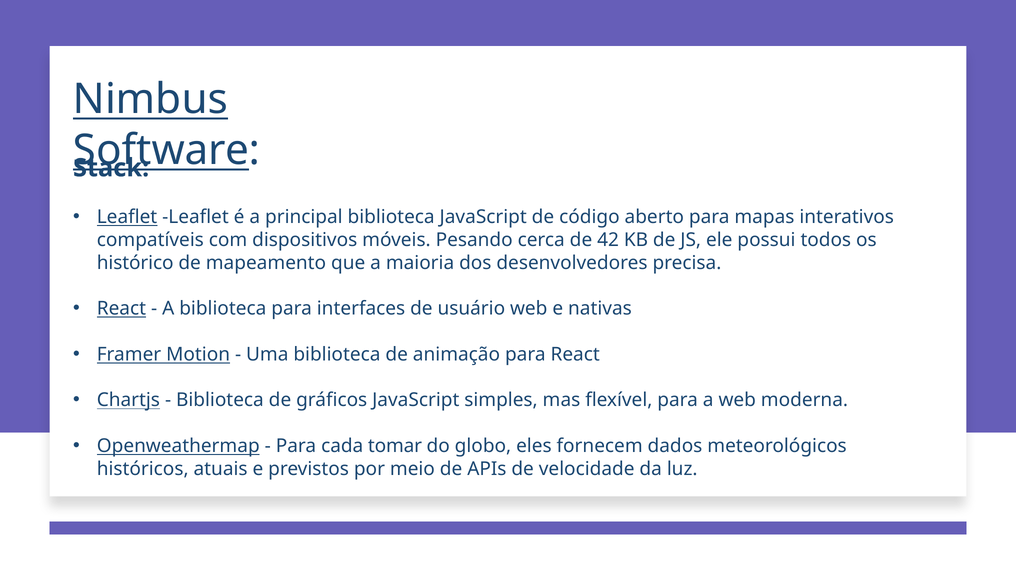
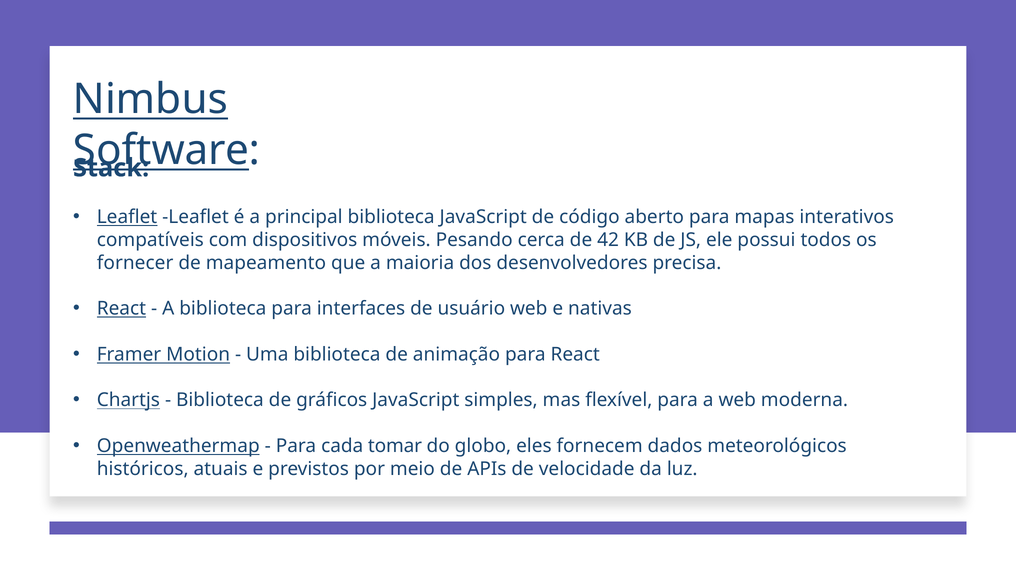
histórico: histórico -> fornecer
